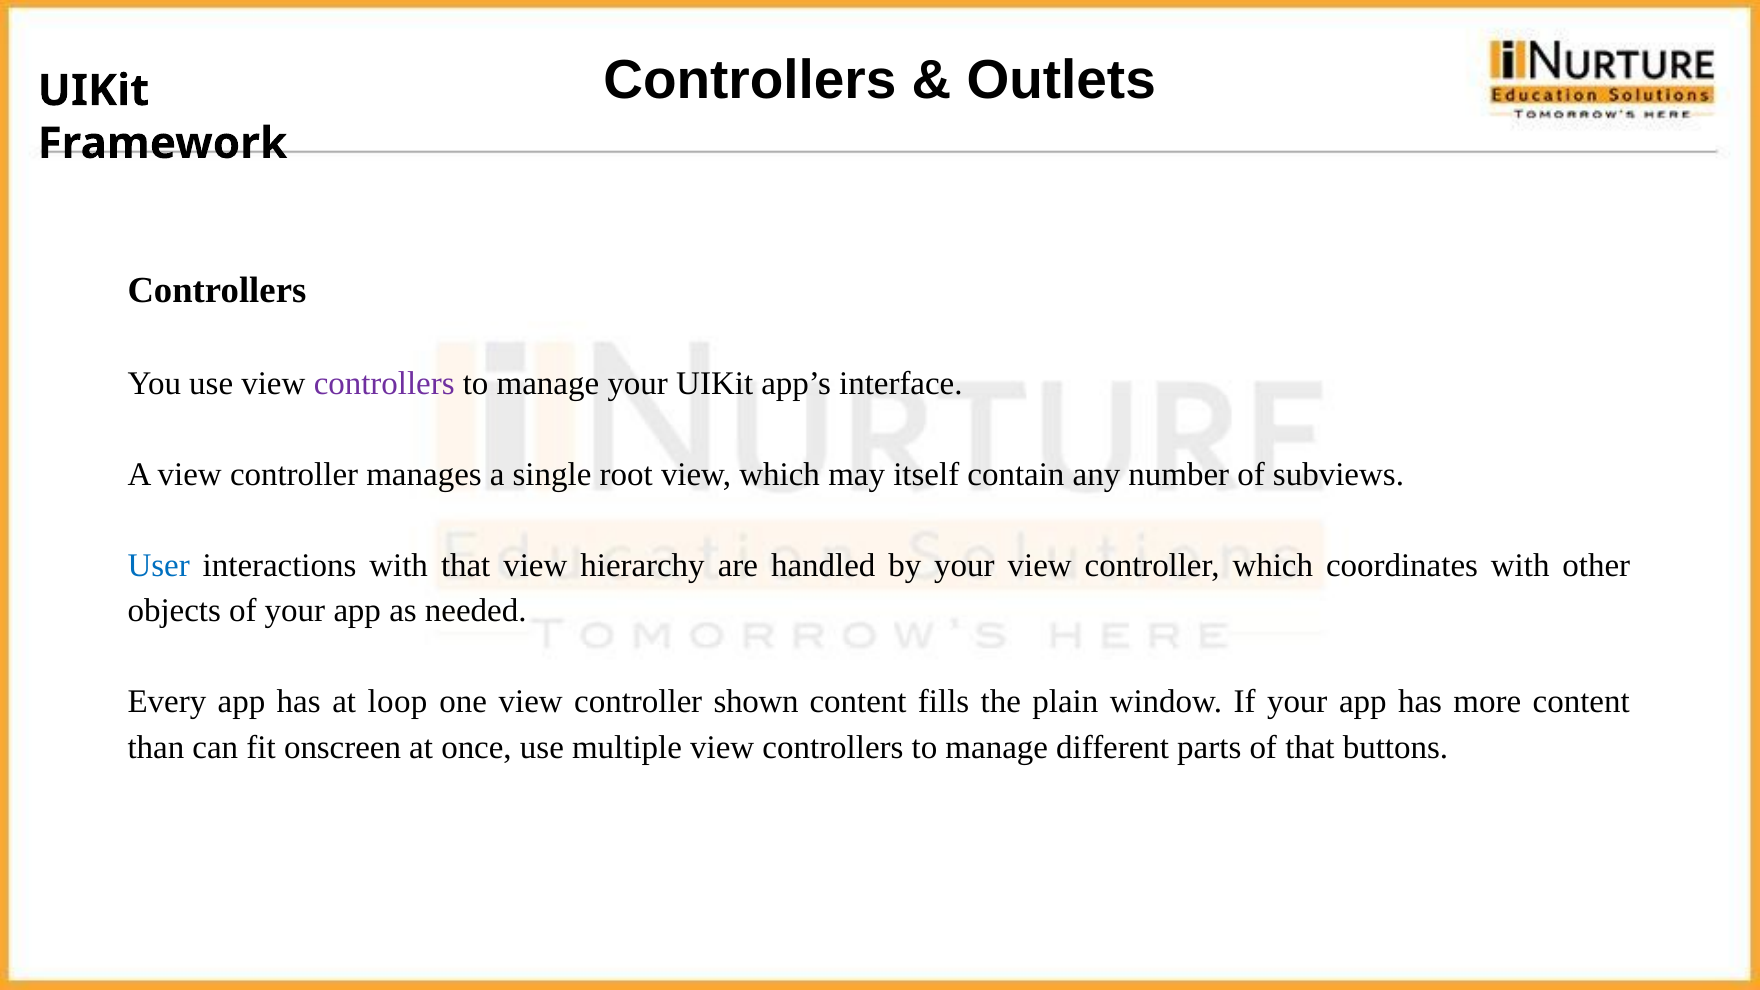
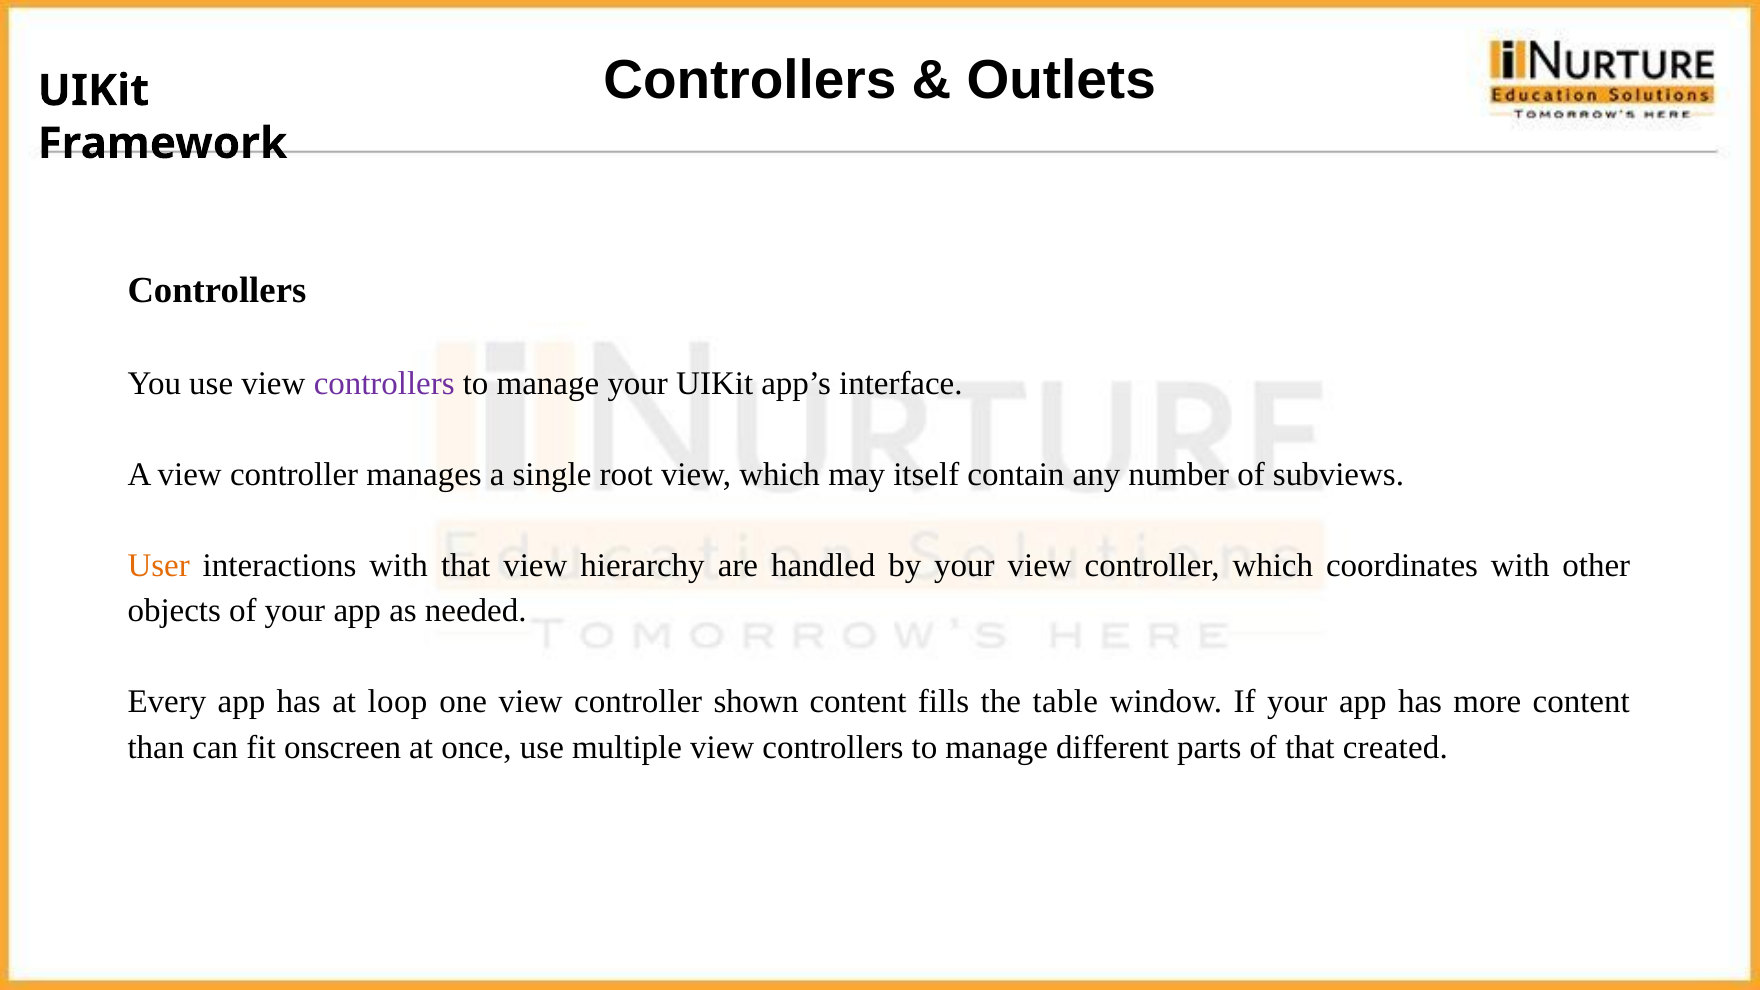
User colour: blue -> orange
plain: plain -> table
buttons: buttons -> created
